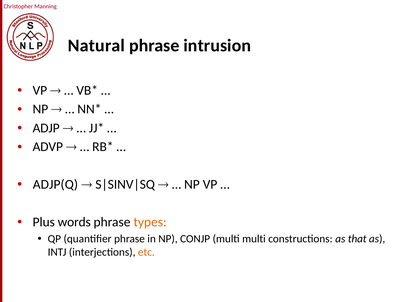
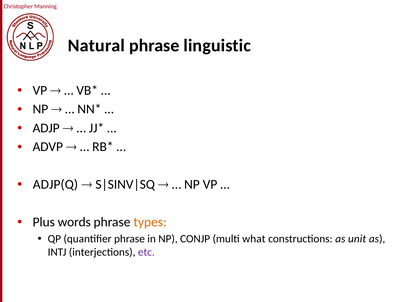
intrusion: intrusion -> linguistic
multi multi: multi -> what
that: that -> unit
etc colour: orange -> purple
